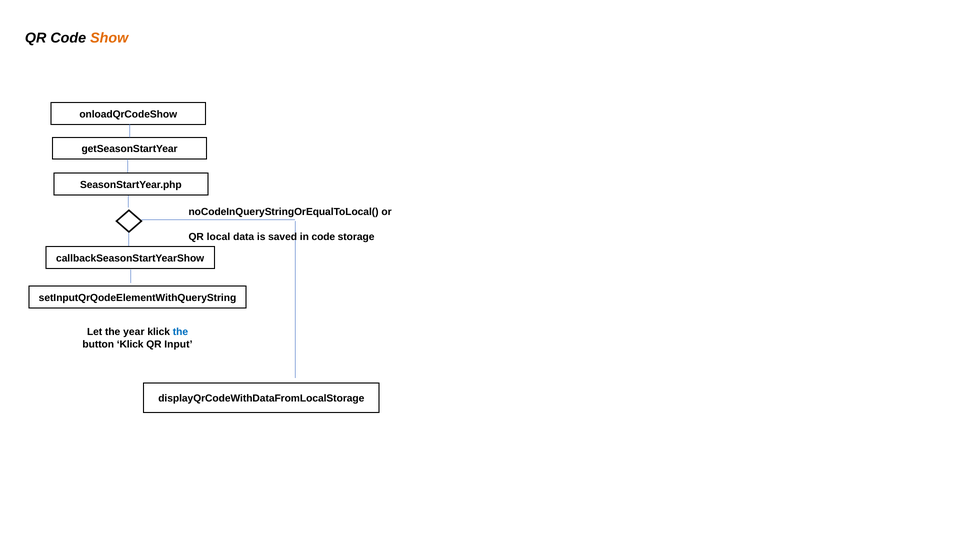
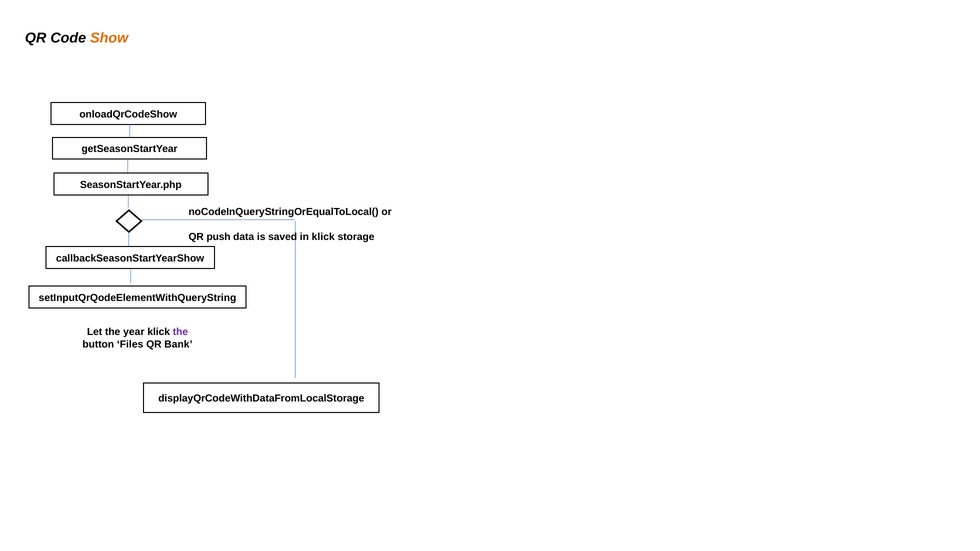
local: local -> push
in code: code -> klick
the at (180, 332) colour: blue -> purple
button Klick: Klick -> Files
Input: Input -> Bank
